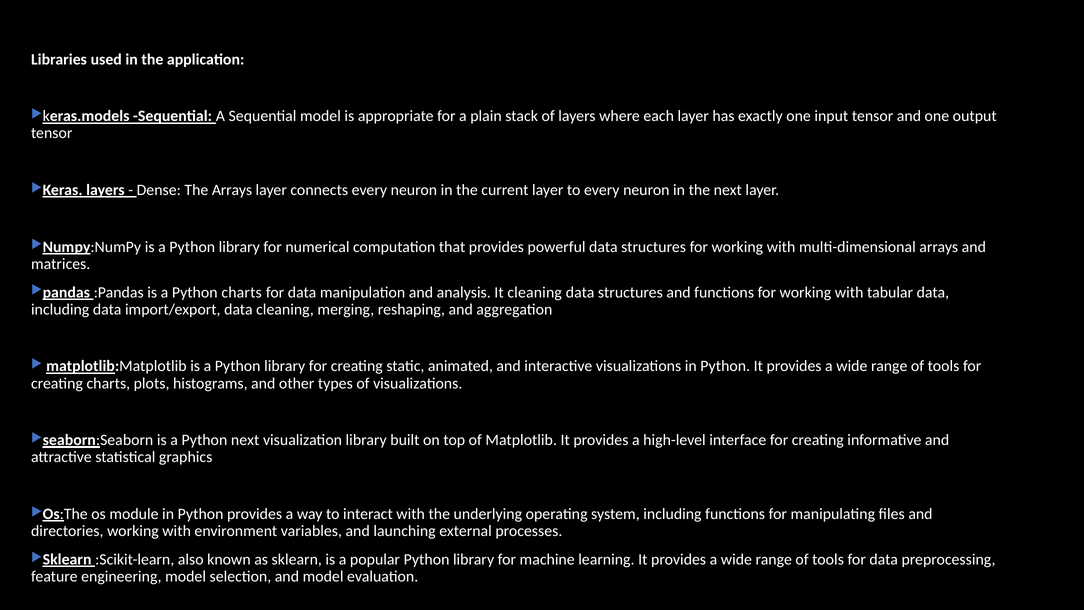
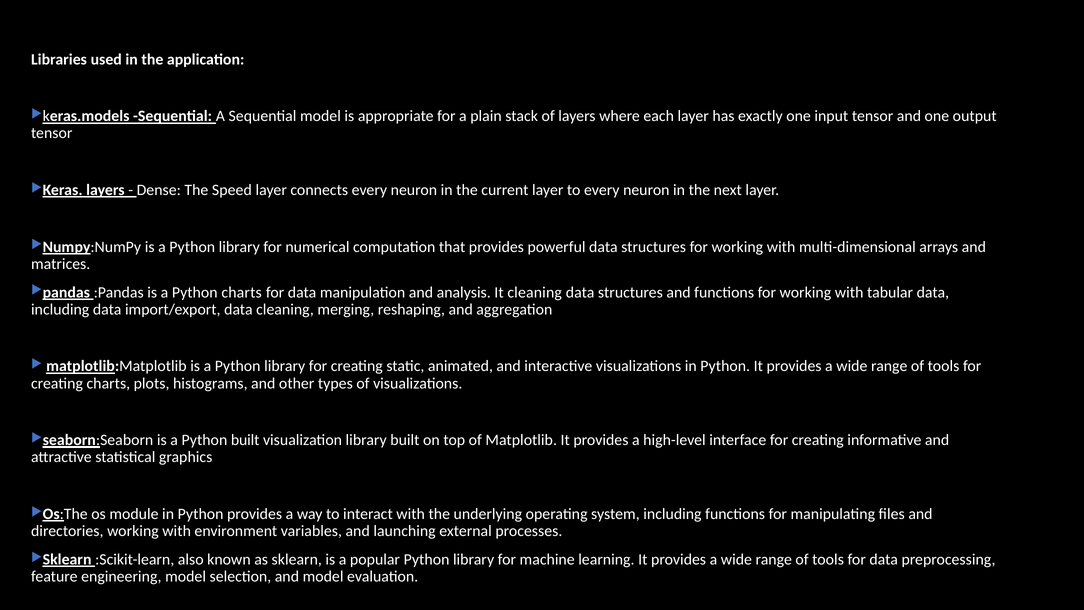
The Arrays: Arrays -> Speed
Python next: next -> built
